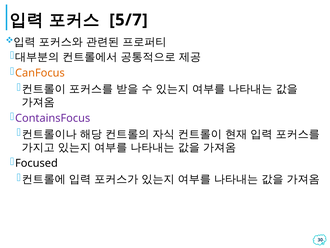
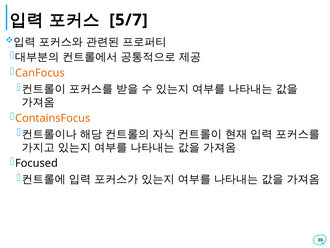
ContainsFocus colour: purple -> orange
